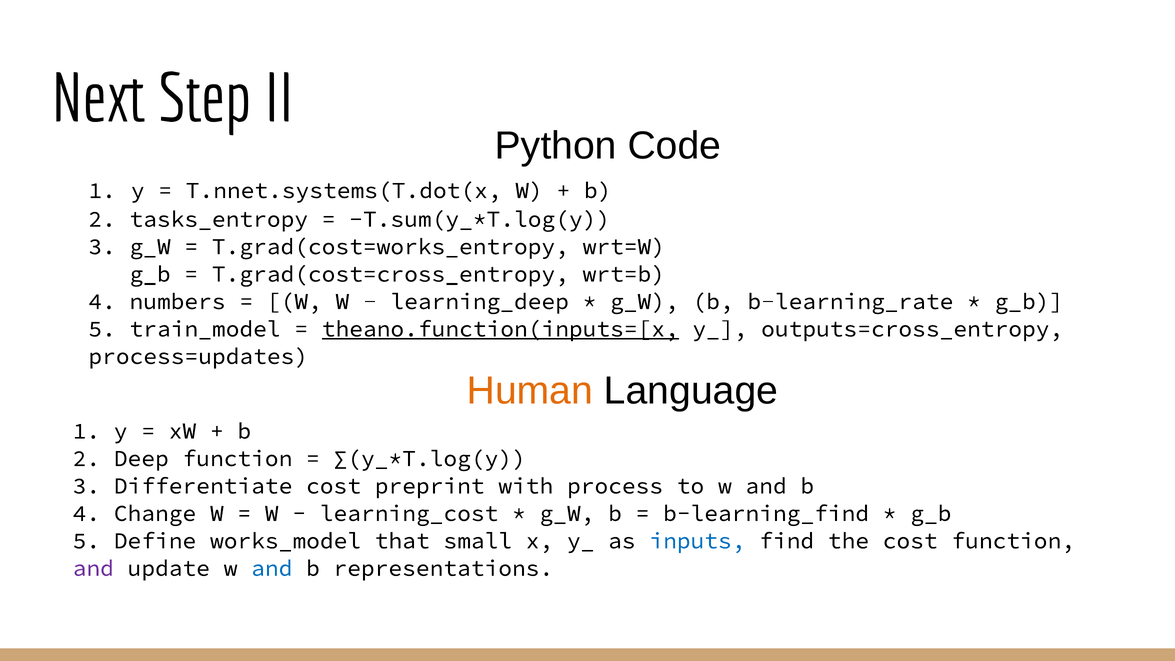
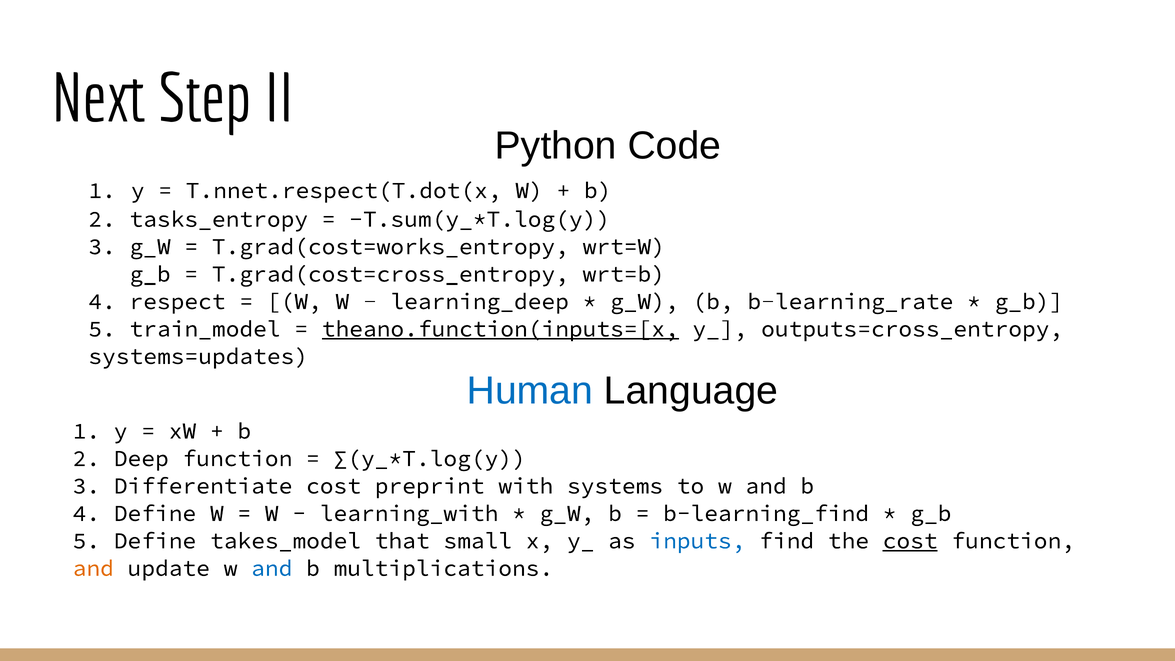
T.nnet.systems(T.dot(x: T.nnet.systems(T.dot(x -> T.nnet.respect(T.dot(x
numbers: numbers -> respect
process=updates: process=updates -> systems=updates
Human colour: orange -> blue
process: process -> systems
4 Change: Change -> Define
learning_cost: learning_cost -> learning_with
works_model: works_model -> takes_model
cost at (910, 541) underline: none -> present
and at (93, 568) colour: purple -> orange
representations: representations -> multiplications
